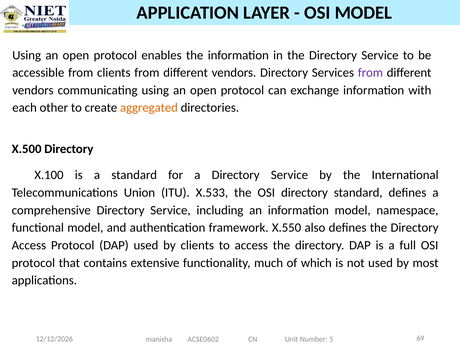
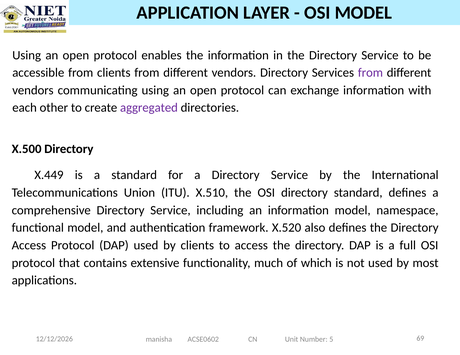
aggregated colour: orange -> purple
X.100: X.100 -> X.449
X.533: X.533 -> X.510
X.550: X.550 -> X.520
